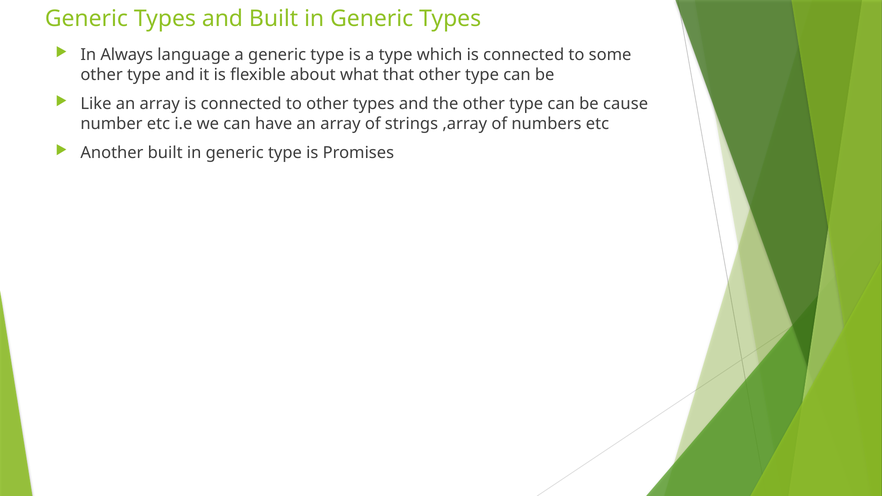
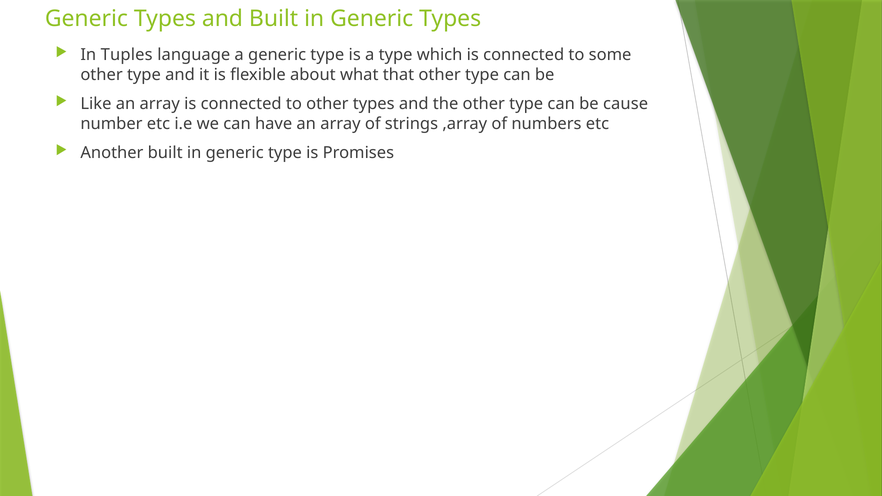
Always: Always -> Tuples
